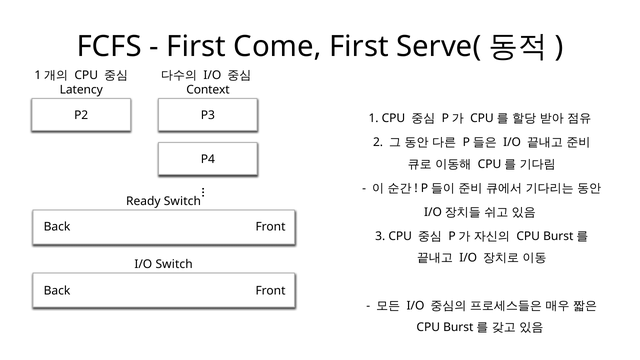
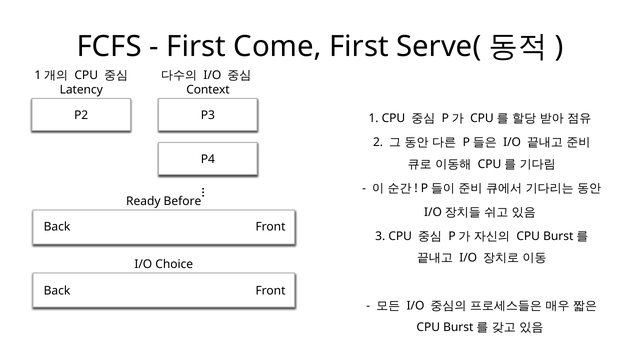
Ready Switch: Switch -> Before
I/O Switch: Switch -> Choice
